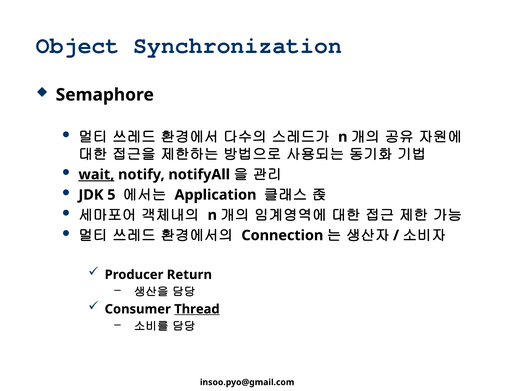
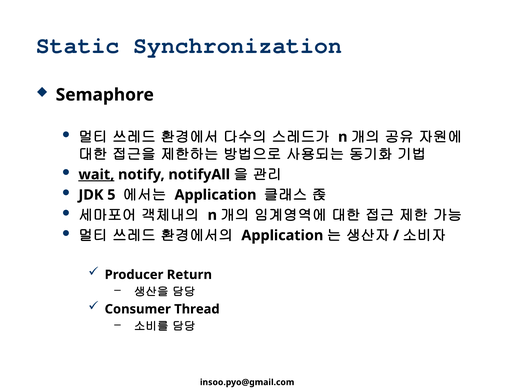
Object: Object -> Static
Connection at (282, 235): Connection -> Application
Thread underline: present -> none
